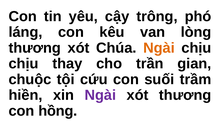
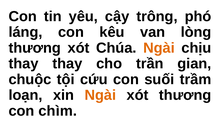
chịu at (23, 64): chịu -> thay
hiền: hiền -> loạn
Ngài at (100, 95) colour: purple -> orange
hồng: hồng -> chìm
